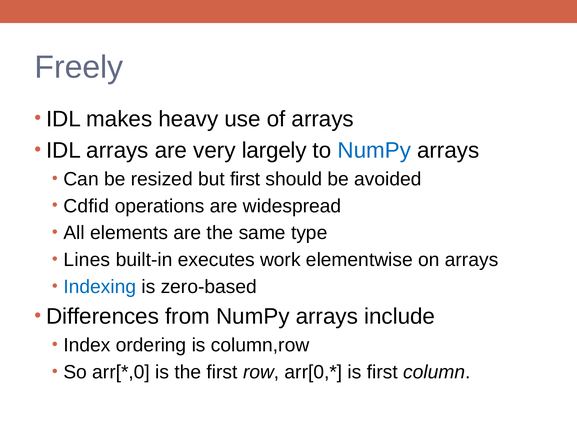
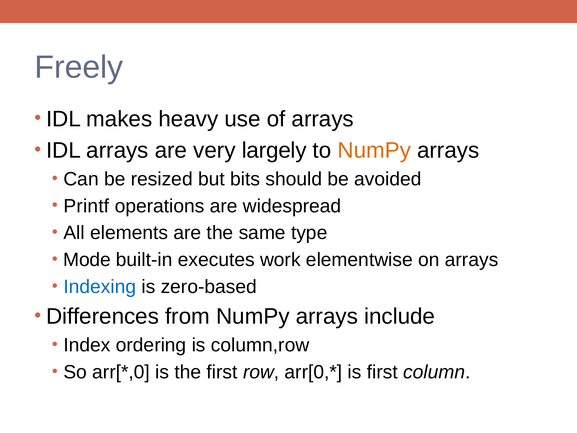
NumPy at (374, 150) colour: blue -> orange
but first: first -> bits
Cdfid: Cdfid -> Printf
Lines: Lines -> Mode
